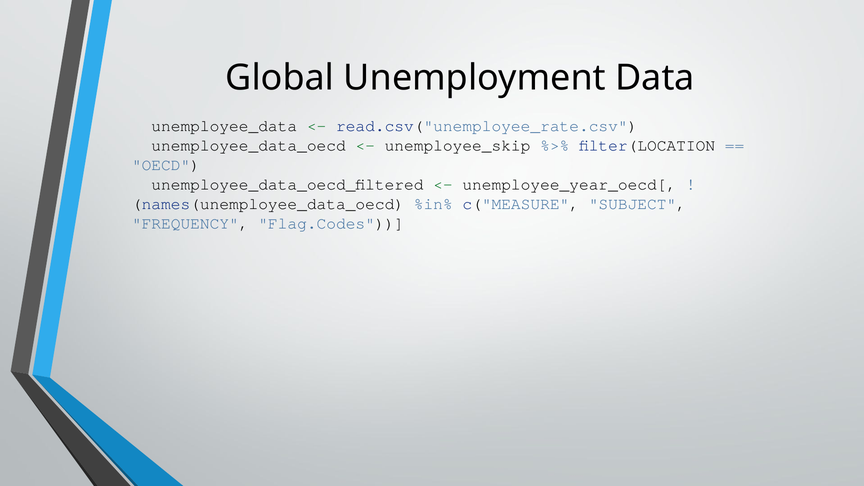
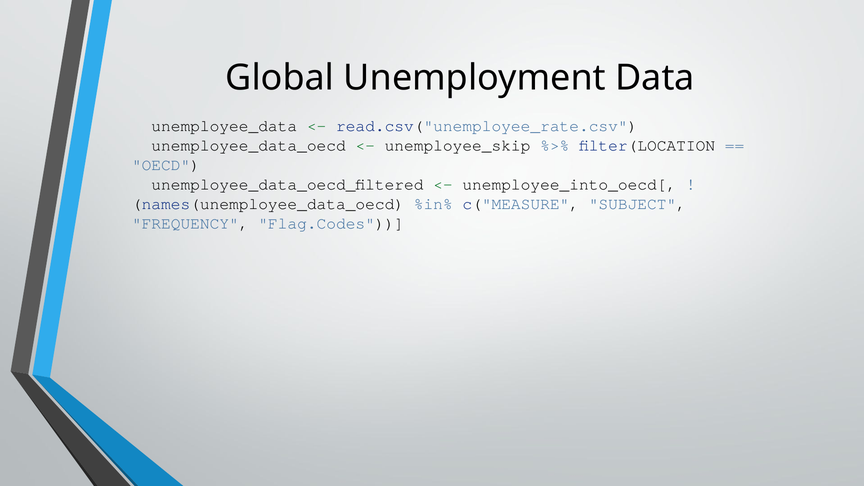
unemployee_year_oecd[: unemployee_year_oecd[ -> unemployee_into_oecd[
